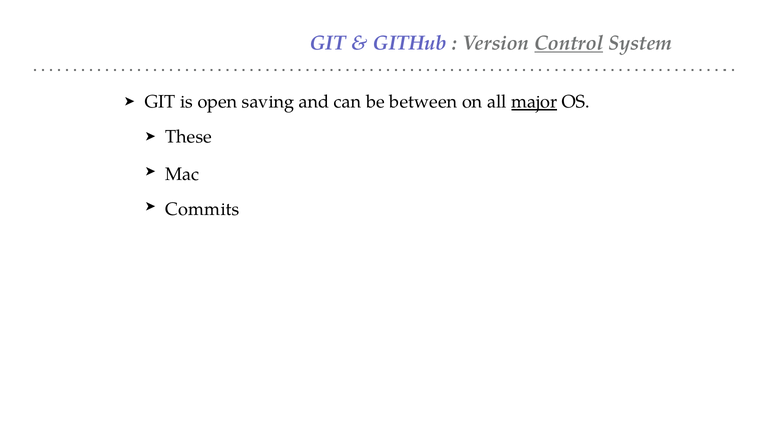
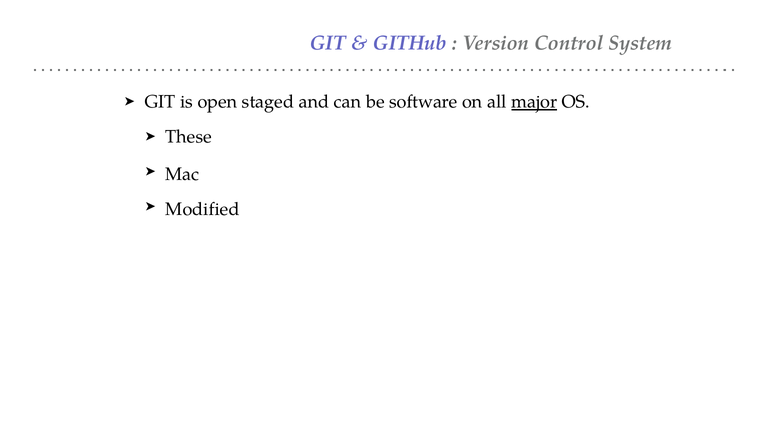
Control underline: present -> none
saving: saving -> staged
between: between -> software
Commits: Commits -> Modified
